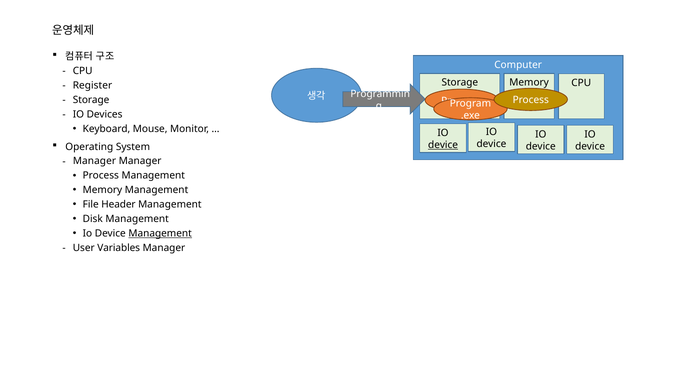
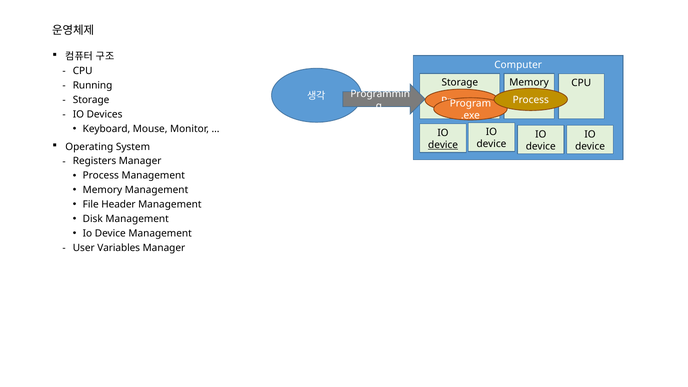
Register: Register -> Running
Manager at (94, 161): Manager -> Registers
Management at (160, 233) underline: present -> none
